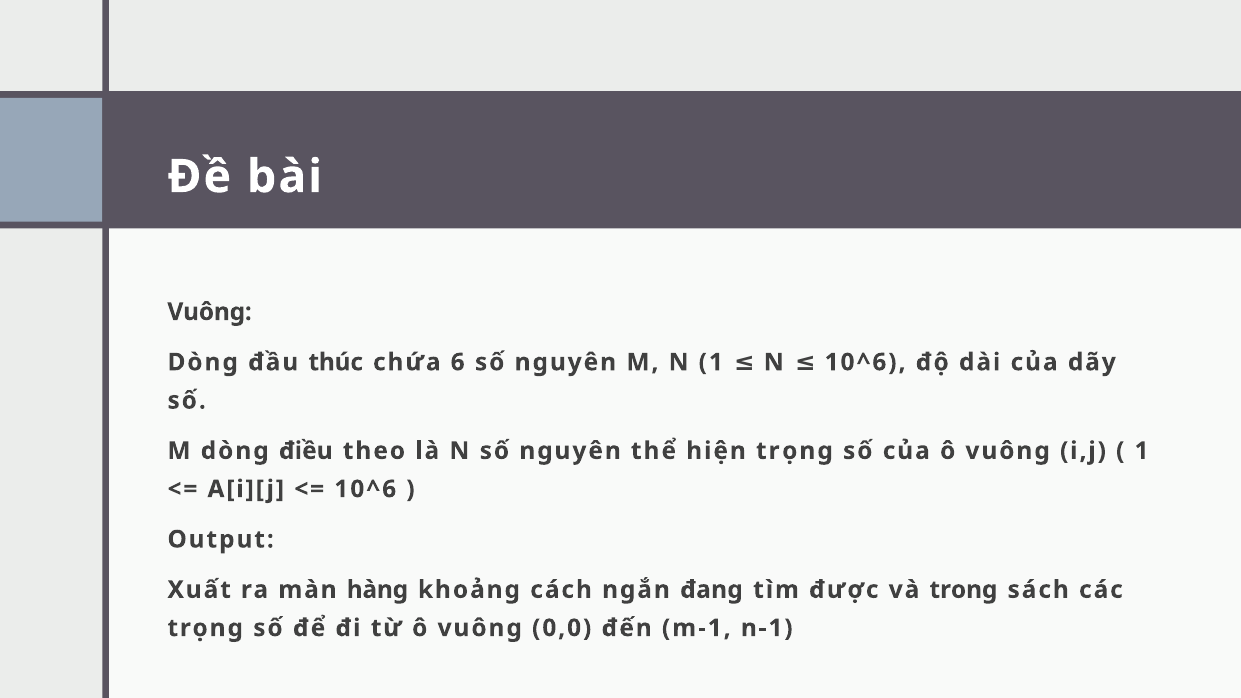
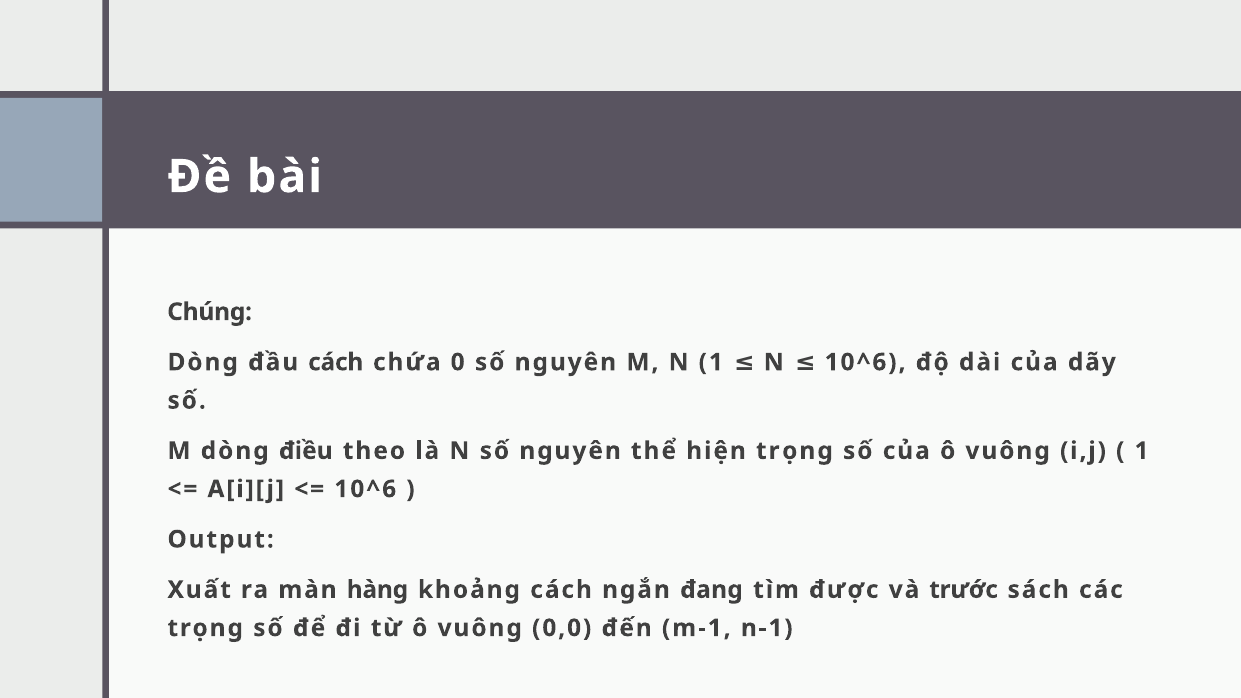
Vuông at (210, 312): Vuông -> Chúng
đầu thúc: thúc -> cách
6: 6 -> 0
trong: trong -> trước
